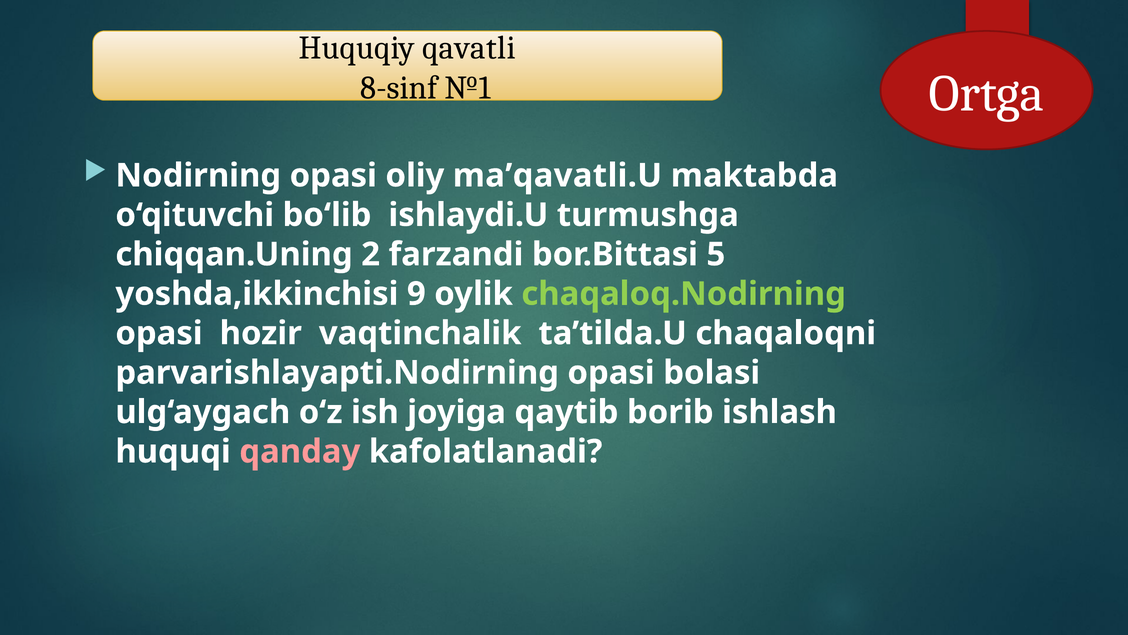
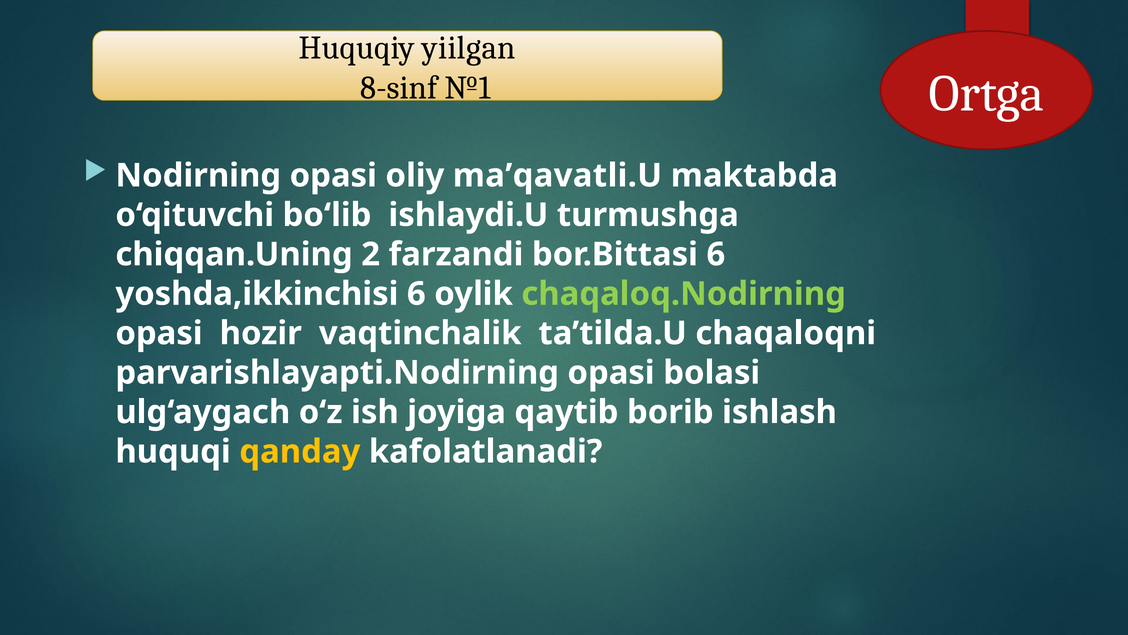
qavatli: qavatli -> yiilgan
bor.Bittasi 5: 5 -> 6
yoshda,ikkinchisi 9: 9 -> 6
qanday colour: pink -> yellow
